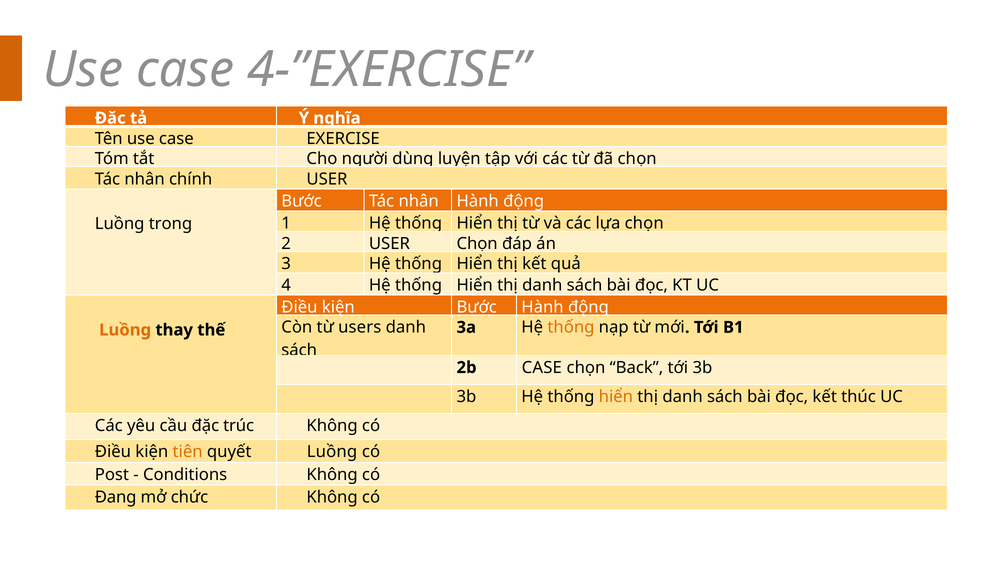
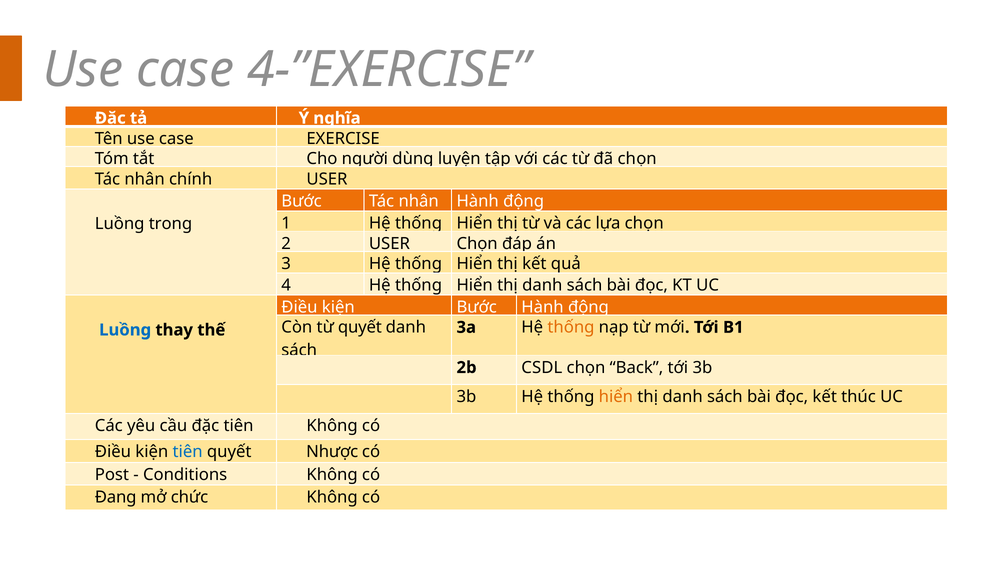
từ users: users -> quyết
Luồng at (125, 330) colour: orange -> blue
2b CASE: CASE -> CSDL
đặc trúc: trúc -> tiên
tiên at (188, 451) colour: orange -> blue
quyết Luồng: Luồng -> Nhược
